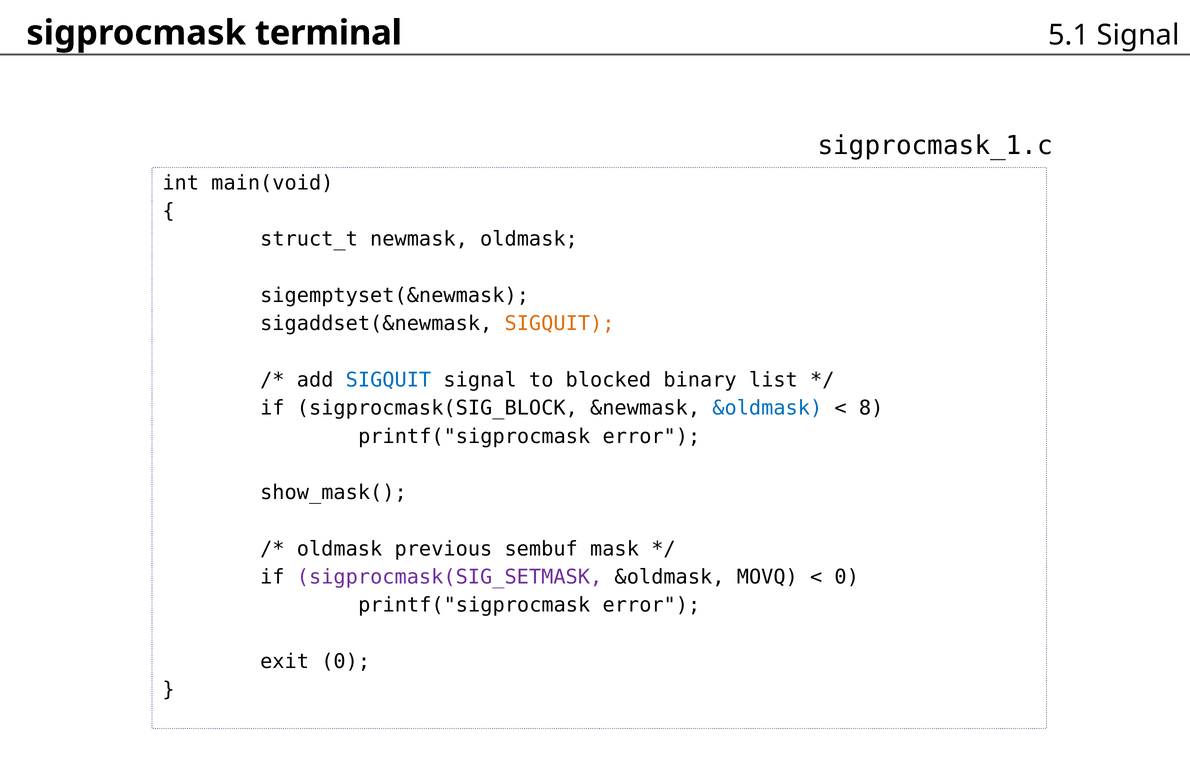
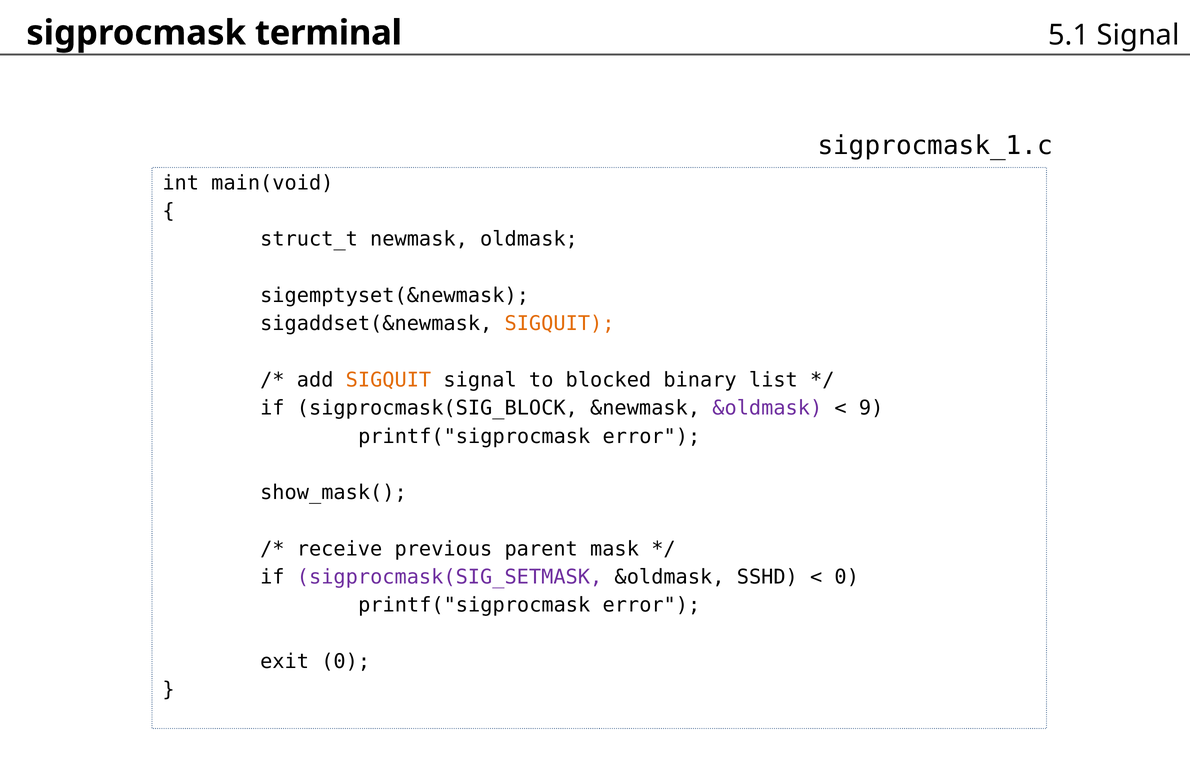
SIGQUIT at (388, 380) colour: blue -> orange
&oldmask at (767, 408) colour: blue -> purple
8: 8 -> 9
oldmask at (340, 549): oldmask -> receive
sembuf: sembuf -> parent
MOVQ: MOVQ -> SSHD
